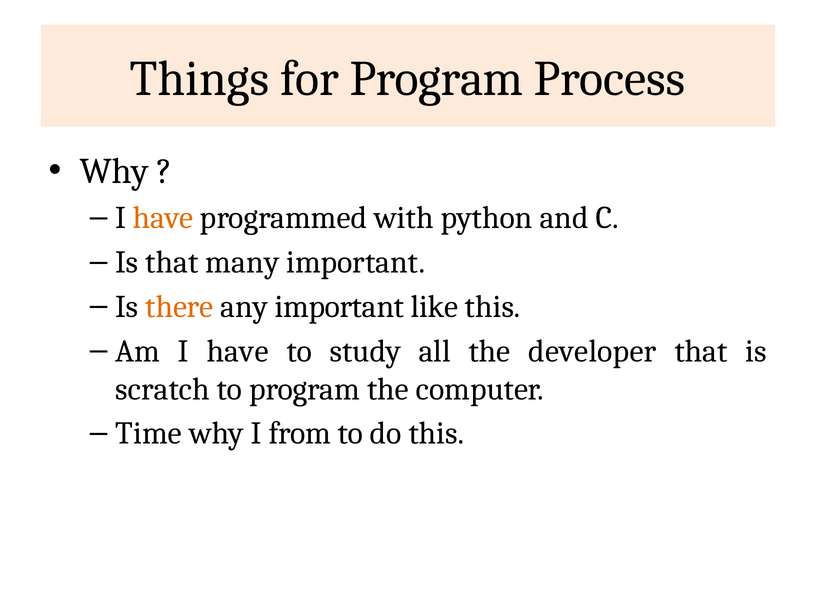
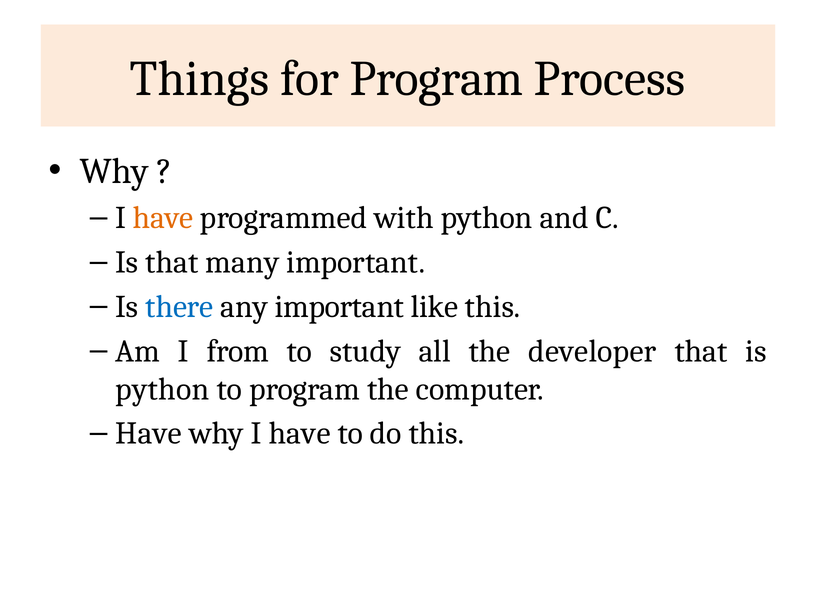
there colour: orange -> blue
Am I have: have -> from
scratch at (163, 389): scratch -> python
Time at (149, 433): Time -> Have
why I from: from -> have
